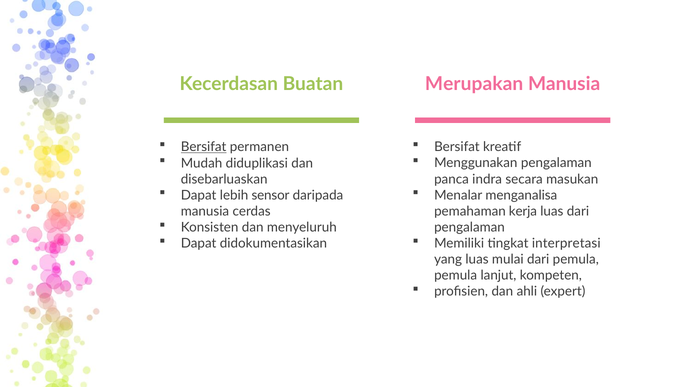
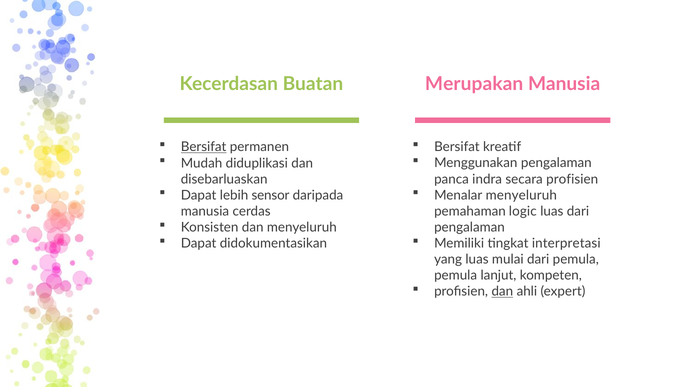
secara masukan: masukan -> profisien
Menalar menganalisa: menganalisa -> menyeluruh
kerja: kerja -> logic
dan at (502, 292) underline: none -> present
